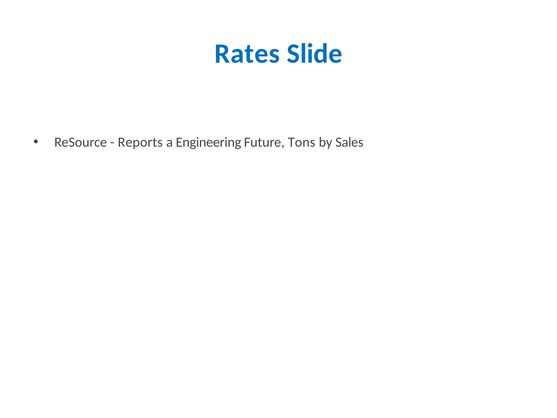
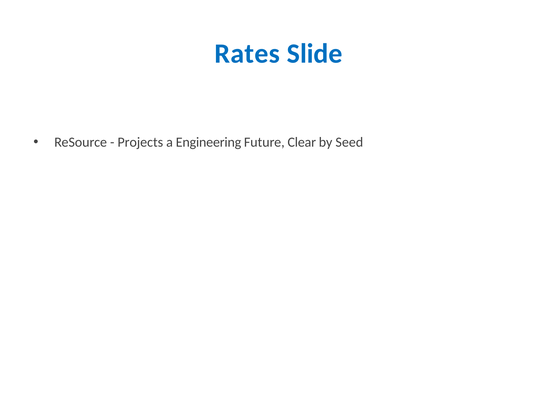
Reports: Reports -> Projects
Tons: Tons -> Clear
Sales: Sales -> Seed
